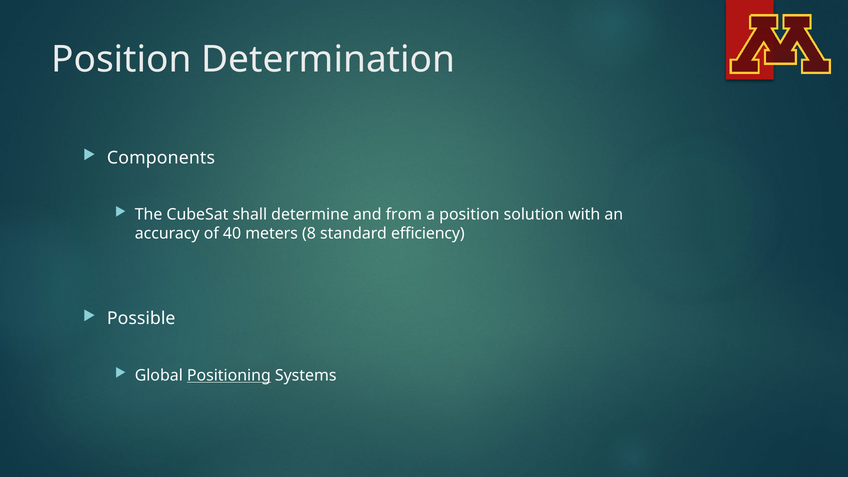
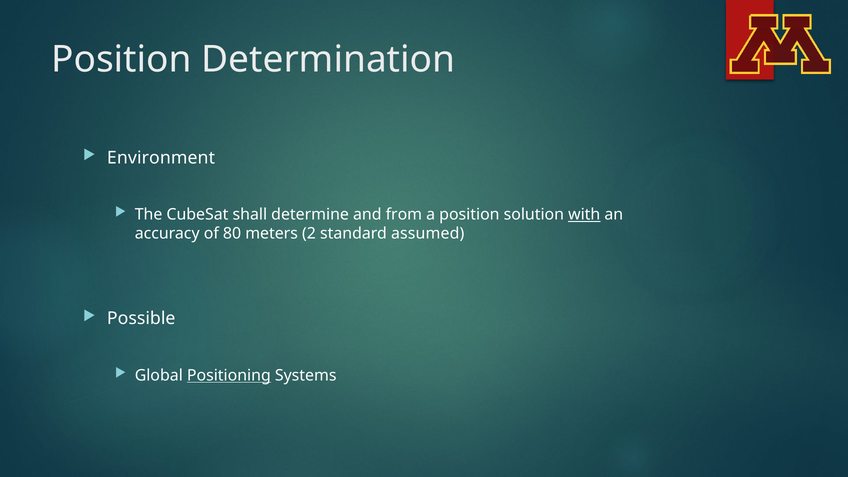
Components: Components -> Environment
with underline: none -> present
40: 40 -> 80
8: 8 -> 2
efficiency: efficiency -> assumed
